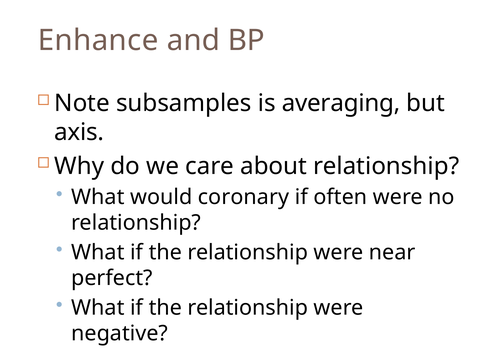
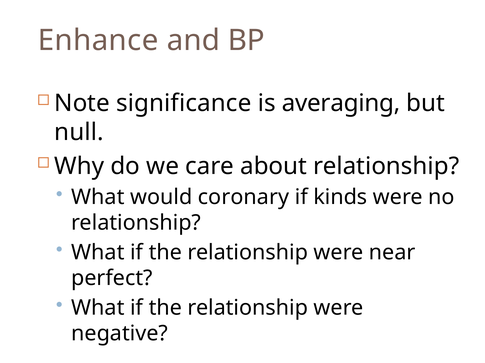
subsamples: subsamples -> significance
axis: axis -> null
often: often -> kinds
